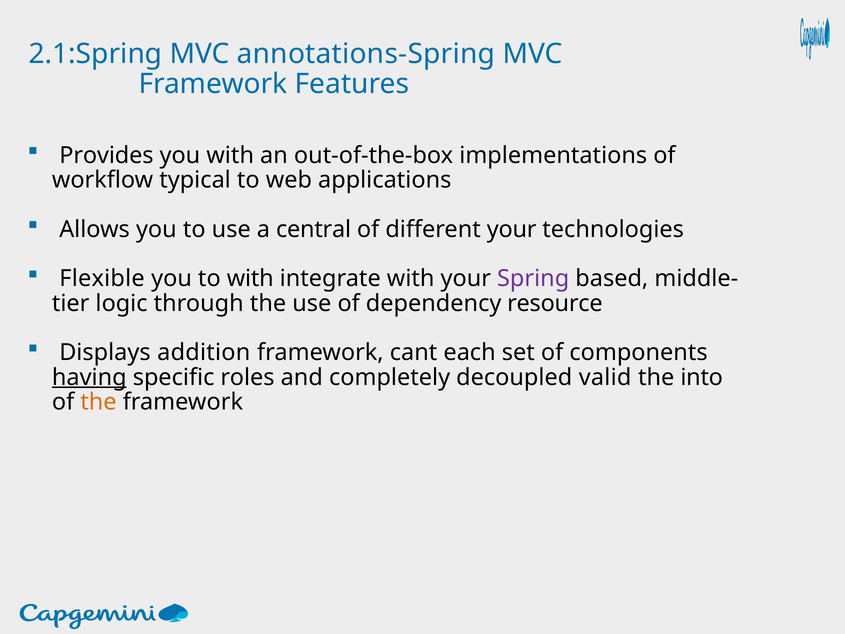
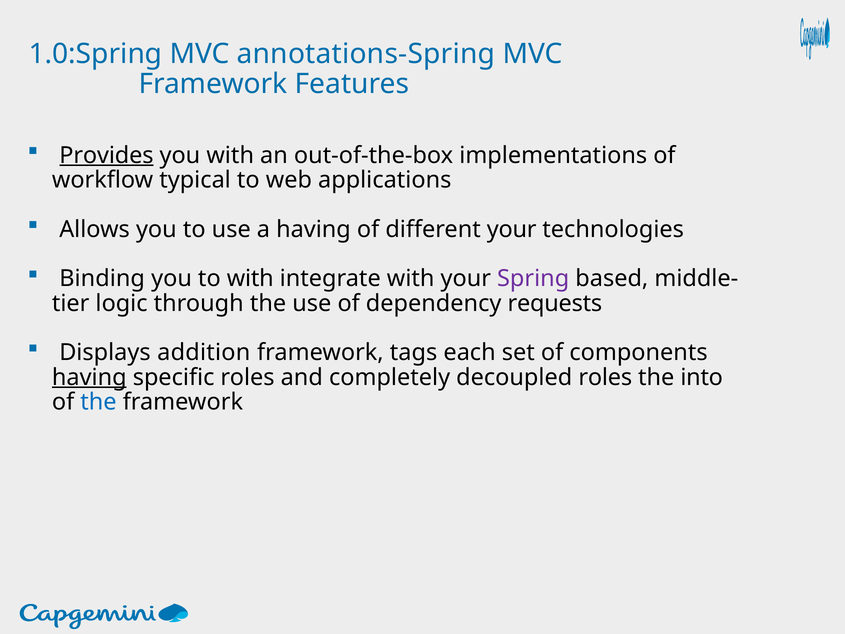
2.1:Spring: 2.1:Spring -> 1.0:Spring
Provides underline: none -> present
a central: central -> having
Flexible: Flexible -> Binding
resource: resource -> requests
cant: cant -> tags
decoupled valid: valid -> roles
the at (98, 402) colour: orange -> blue
